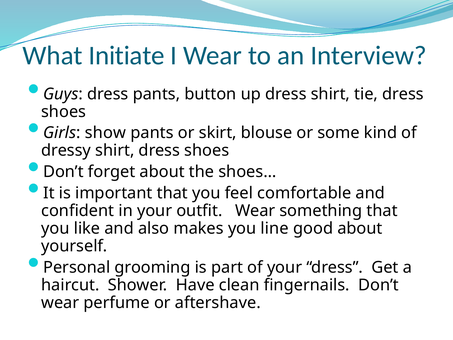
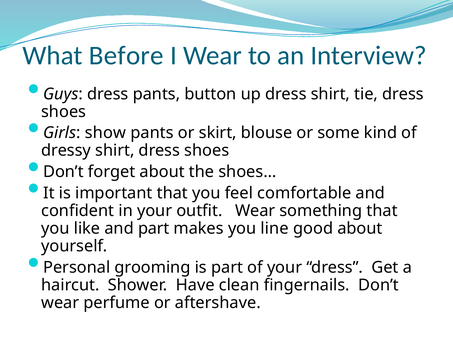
Initiate: Initiate -> Before
and also: also -> part
